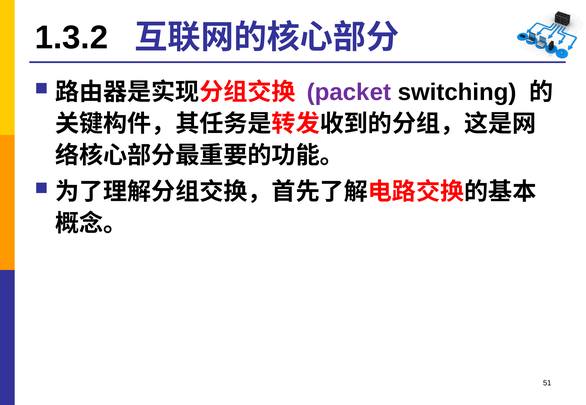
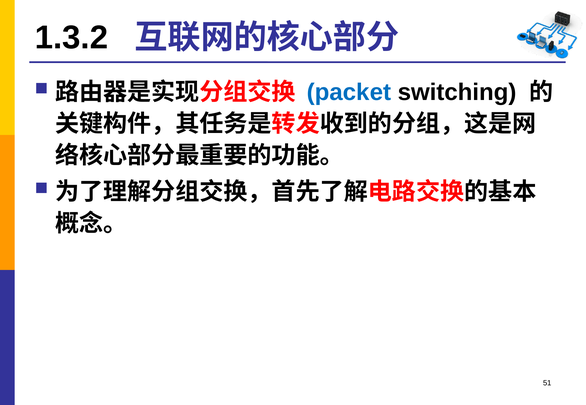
packet colour: purple -> blue
